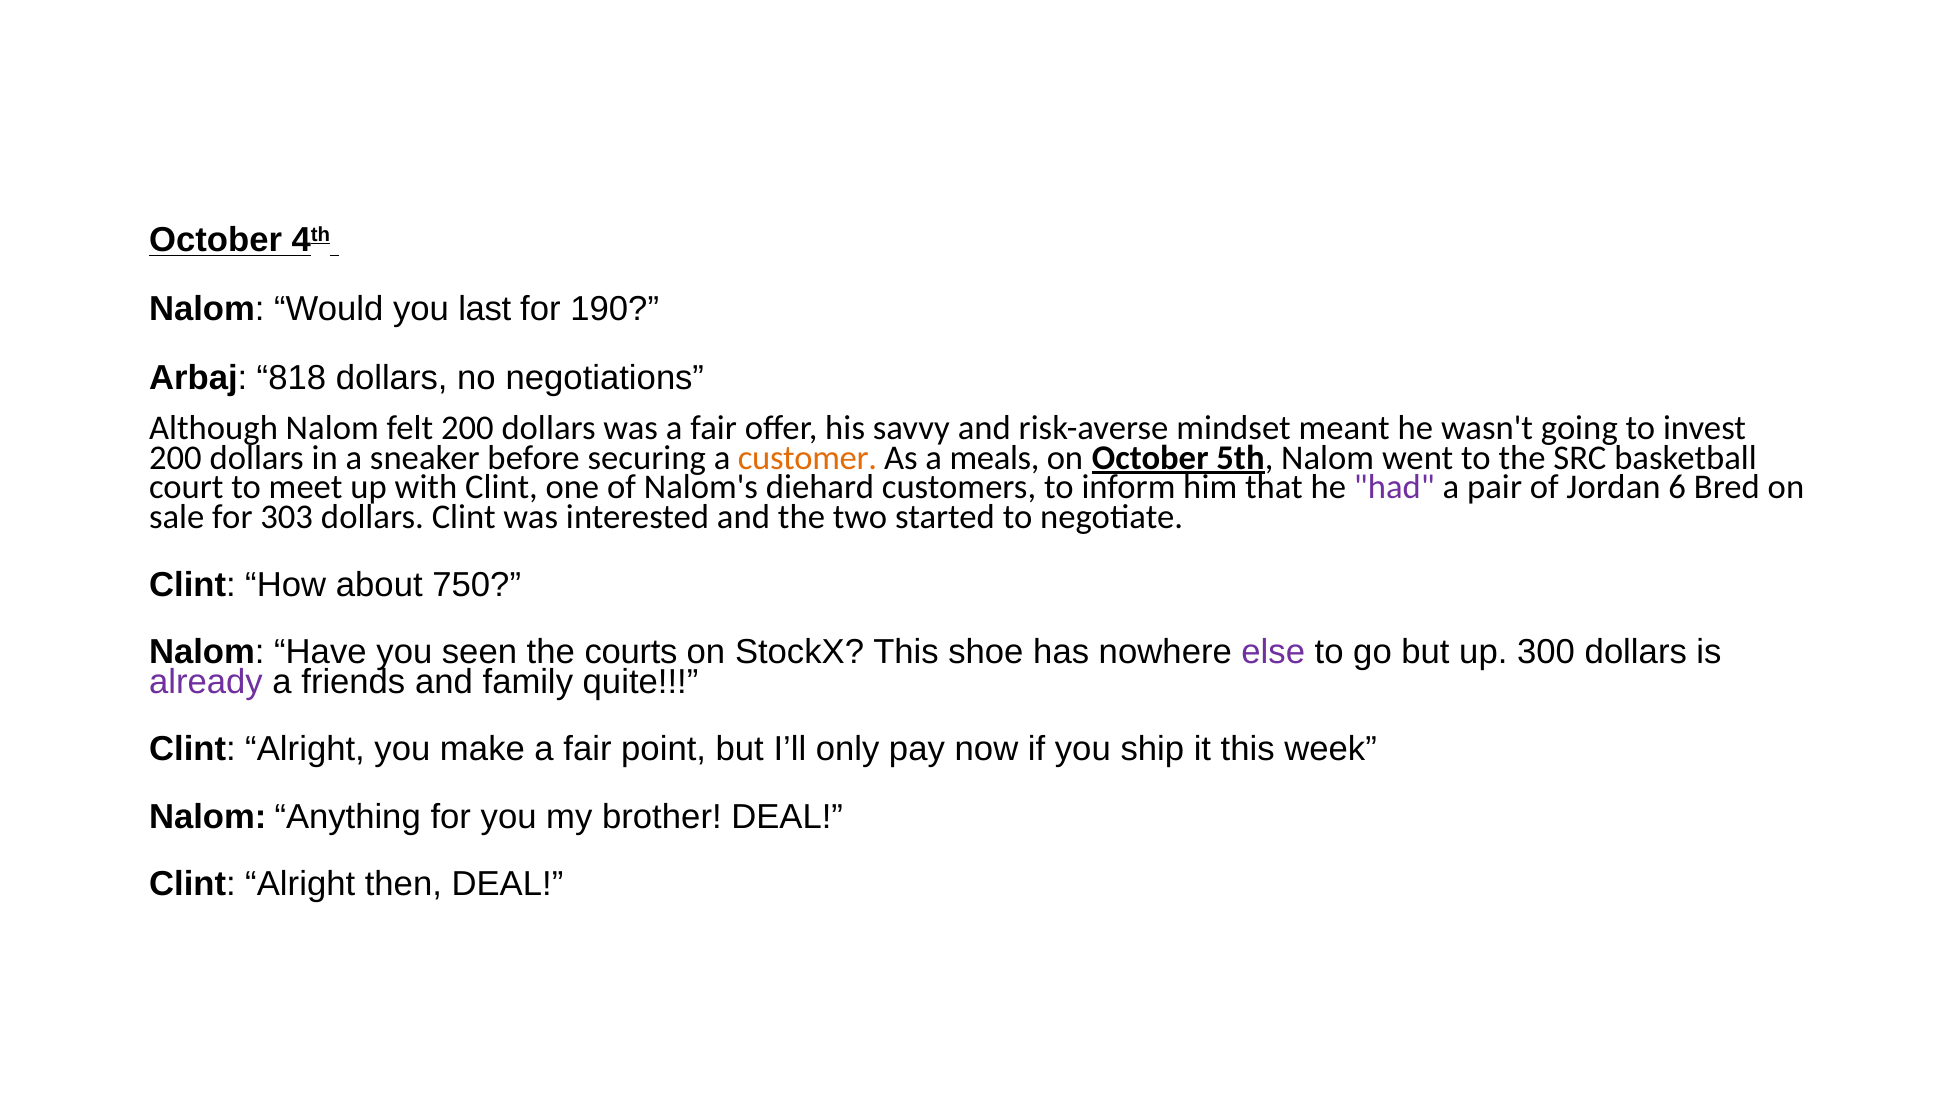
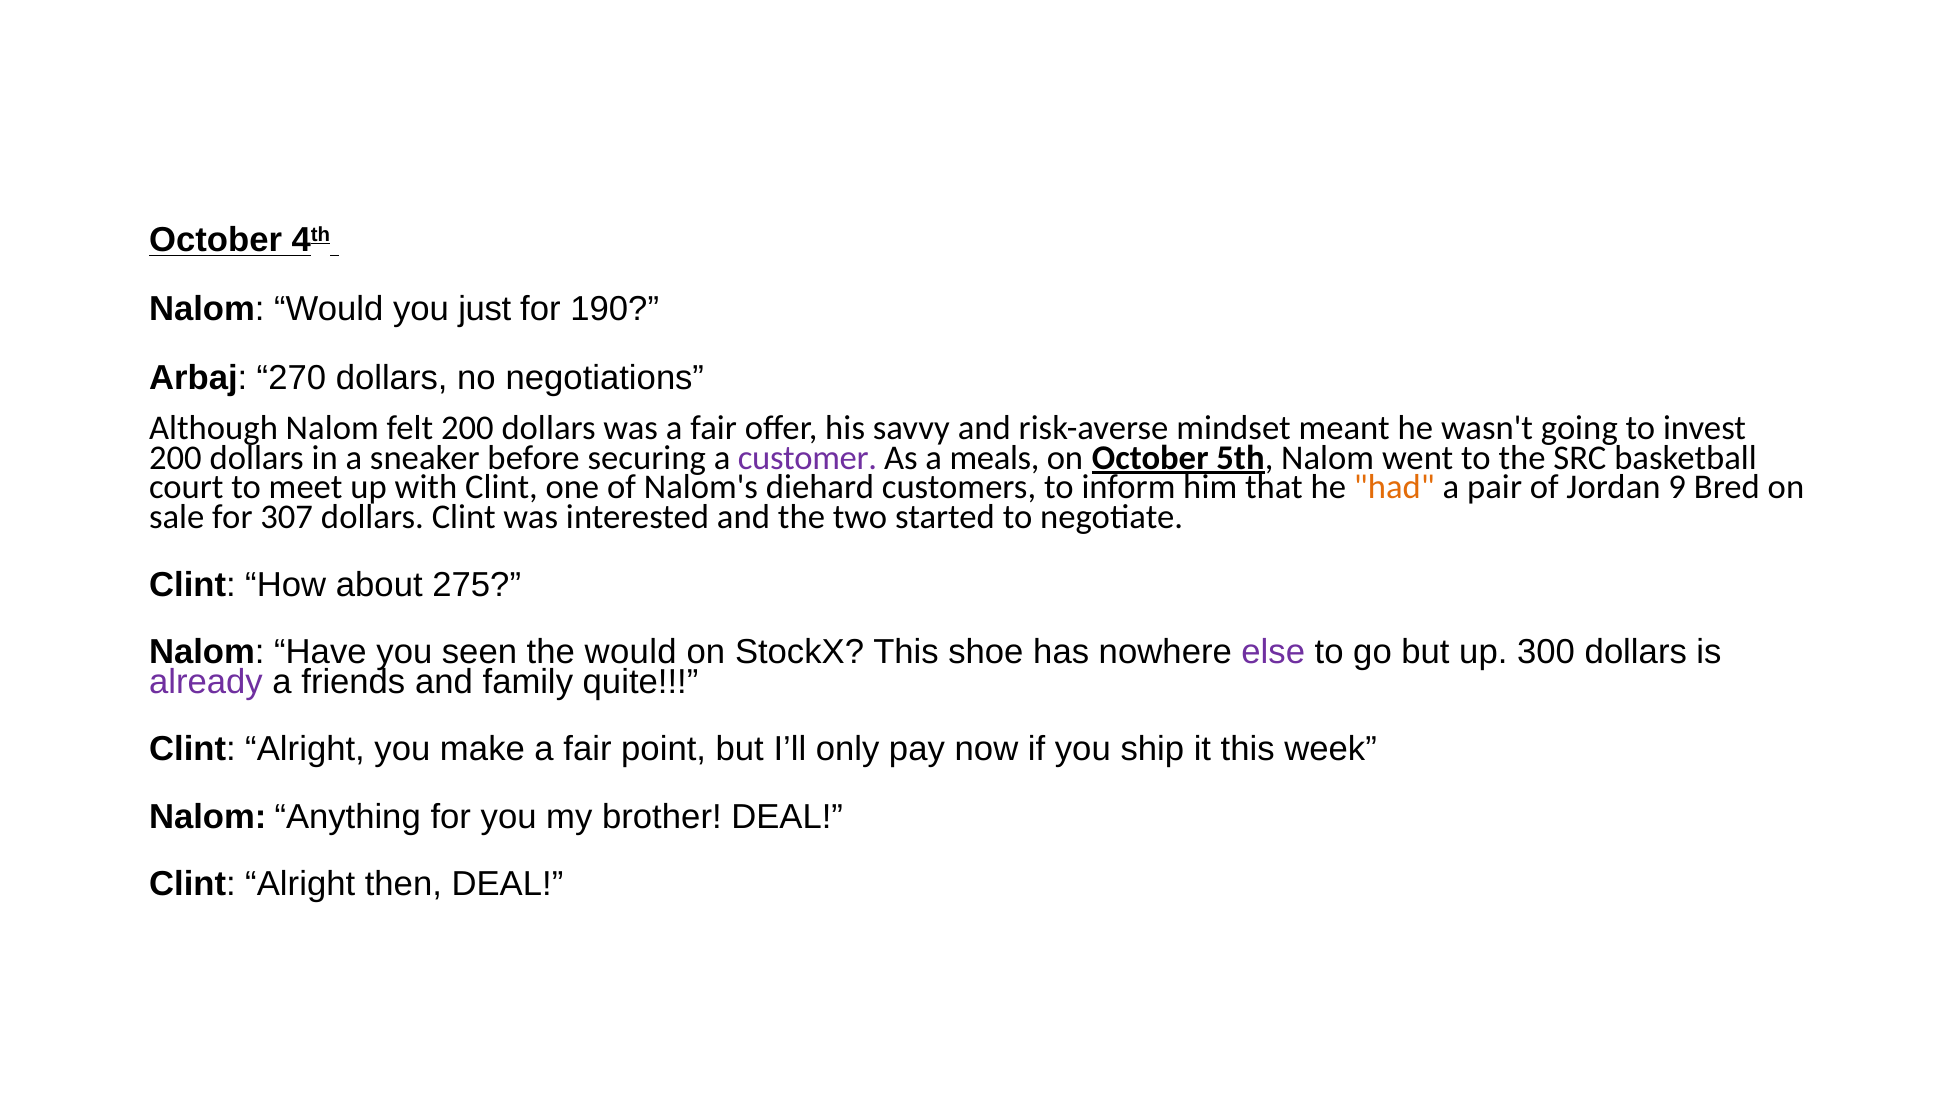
last: last -> just
818: 818 -> 270
customer colour: orange -> purple
had colour: purple -> orange
6: 6 -> 9
303: 303 -> 307
750: 750 -> 275
the courts: courts -> would
